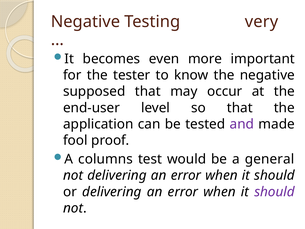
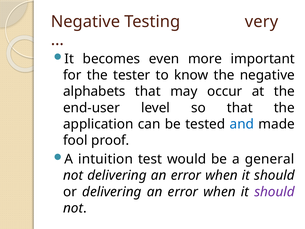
supposed: supposed -> alphabets
and colour: purple -> blue
columns: columns -> intuition
